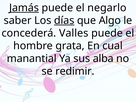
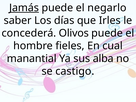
días underline: present -> none
Algo: Algo -> Irles
Valles: Valles -> Olivos
grata: grata -> fieles
redimir: redimir -> castigo
